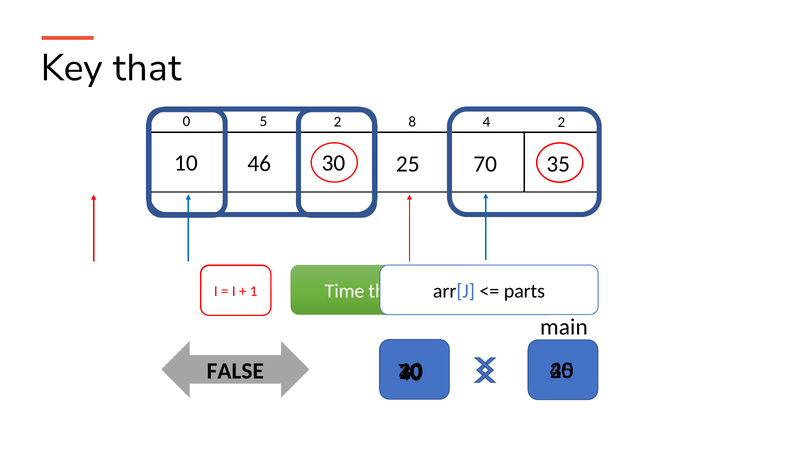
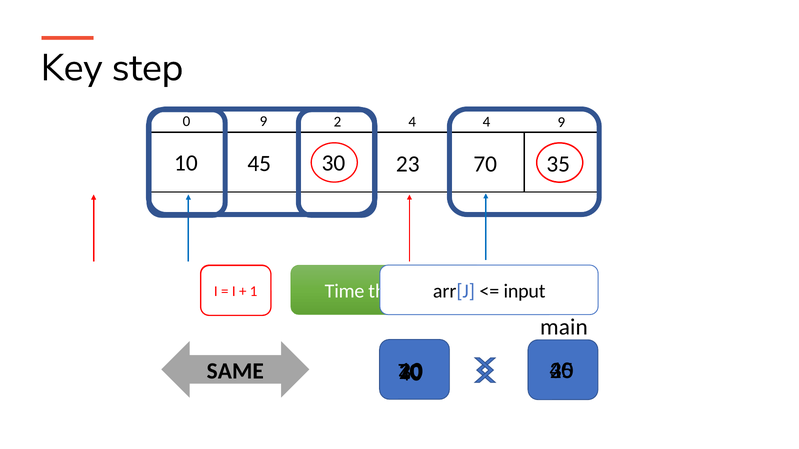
that: that -> step
0 5: 5 -> 9
2 8: 8 -> 4
4 2: 2 -> 9
46: 46 -> 45
25: 25 -> 23
parts: parts -> input
FALSE: FALSE -> SAME
